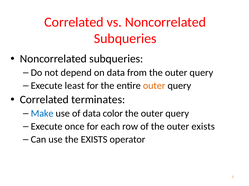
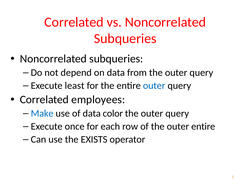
outer at (154, 86) colour: orange -> blue
terminates: terminates -> employees
outer exists: exists -> entire
